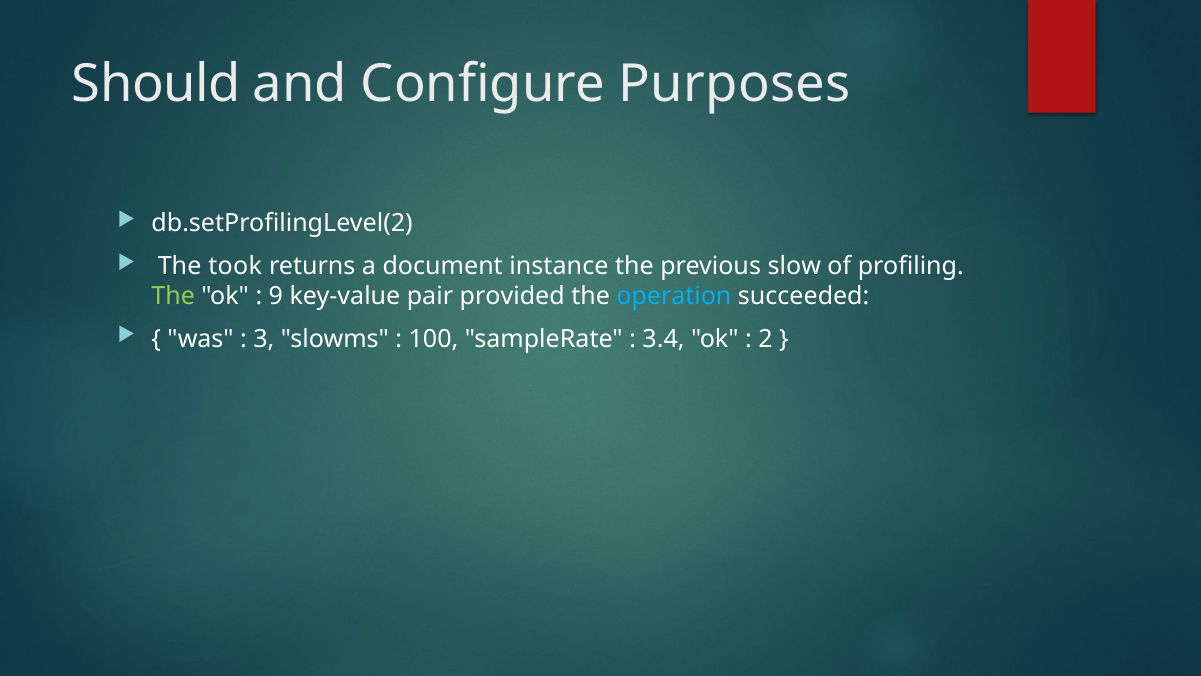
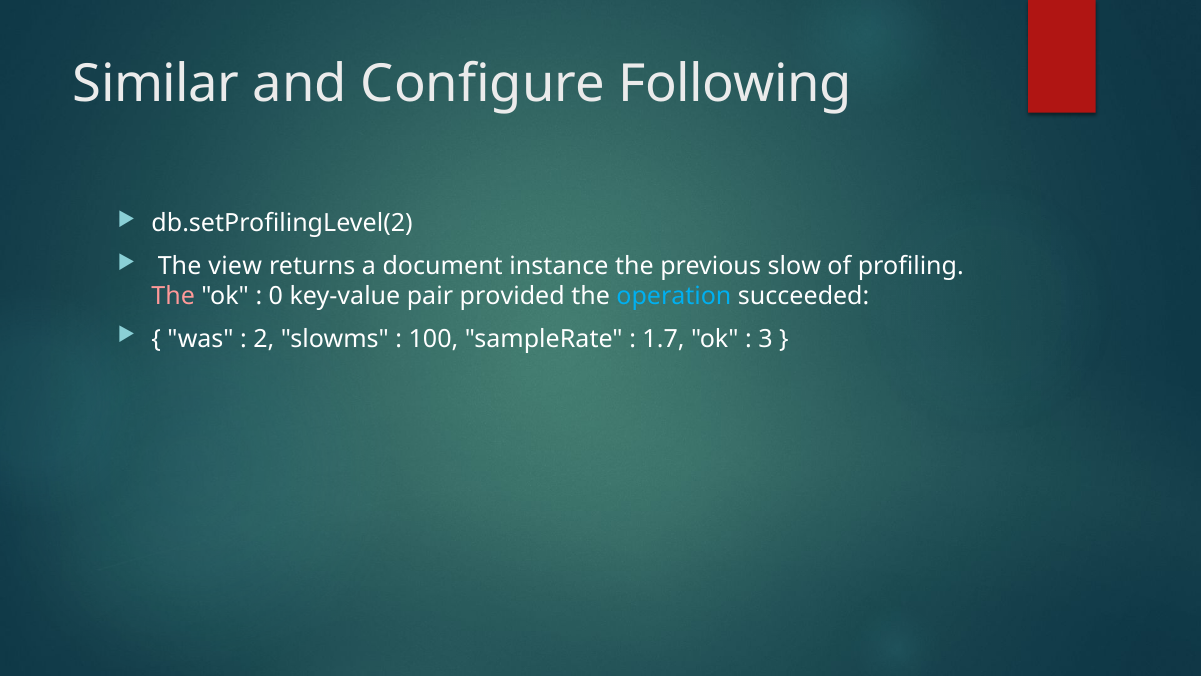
Should: Should -> Similar
Purposes: Purposes -> Following
took: took -> view
The at (173, 296) colour: light green -> pink
9: 9 -> 0
3: 3 -> 2
3.4: 3.4 -> 1.7
2: 2 -> 3
